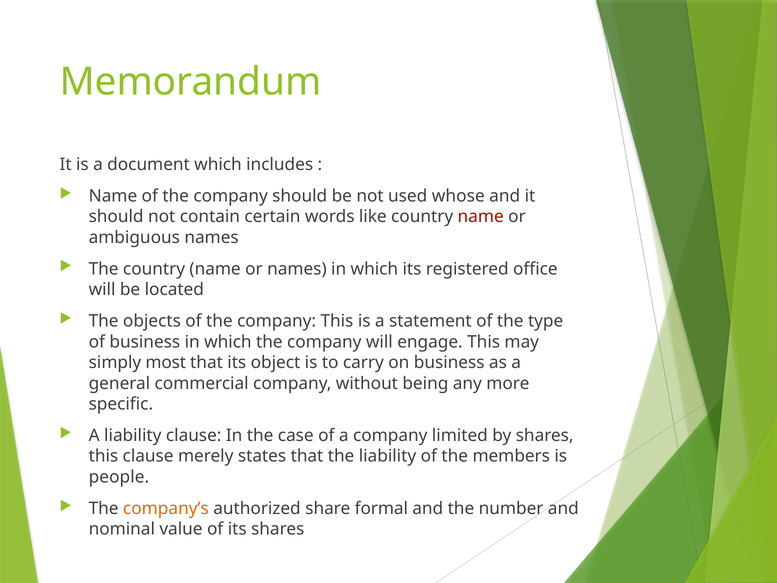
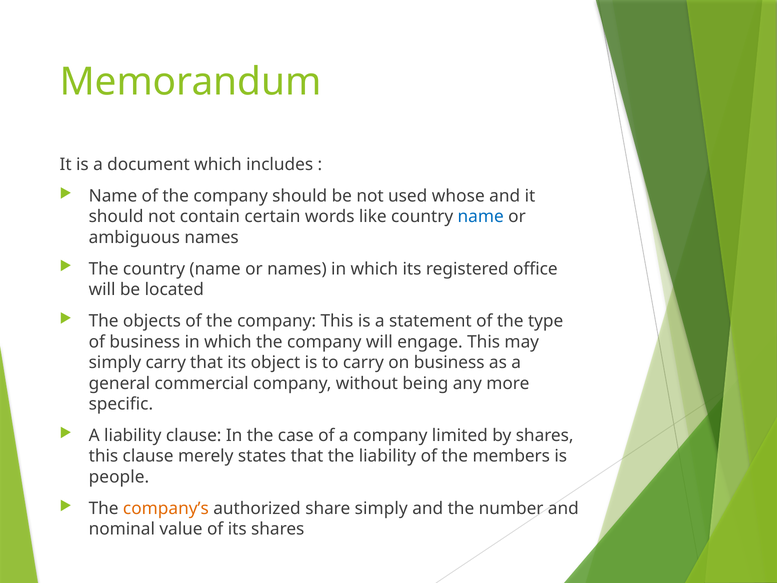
name at (481, 217) colour: red -> blue
simply most: most -> carry
share formal: formal -> simply
